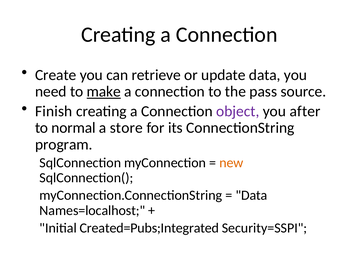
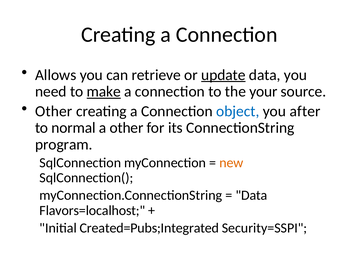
Create: Create -> Allows
update underline: none -> present
pass: pass -> your
Finish at (54, 111): Finish -> Other
object colour: purple -> blue
a store: store -> other
Names=localhost: Names=localhost -> Flavors=localhost
